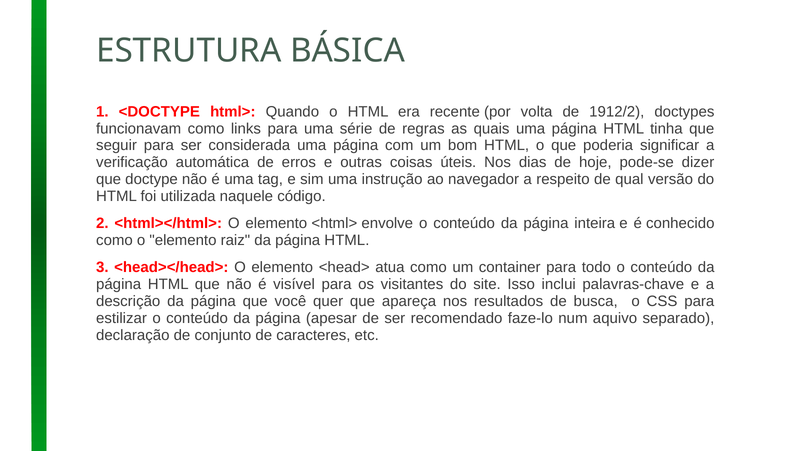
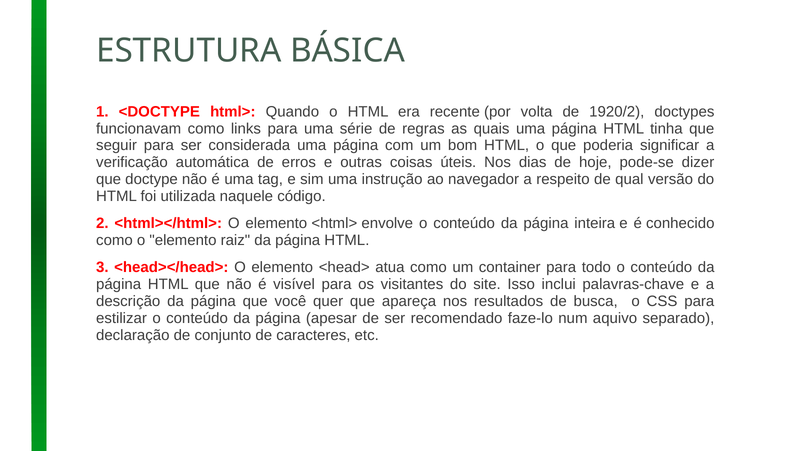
1912/2: 1912/2 -> 1920/2
